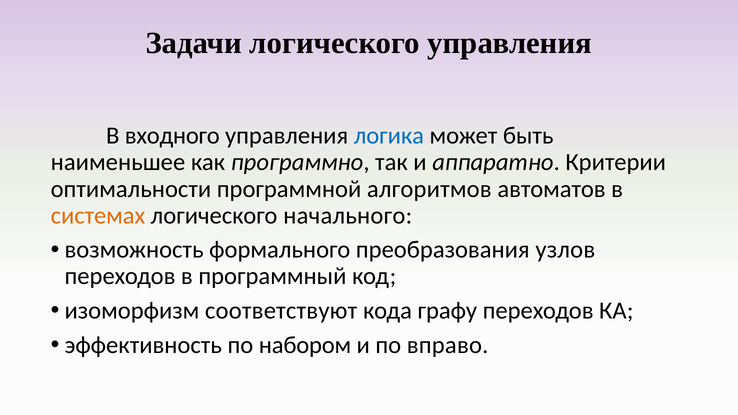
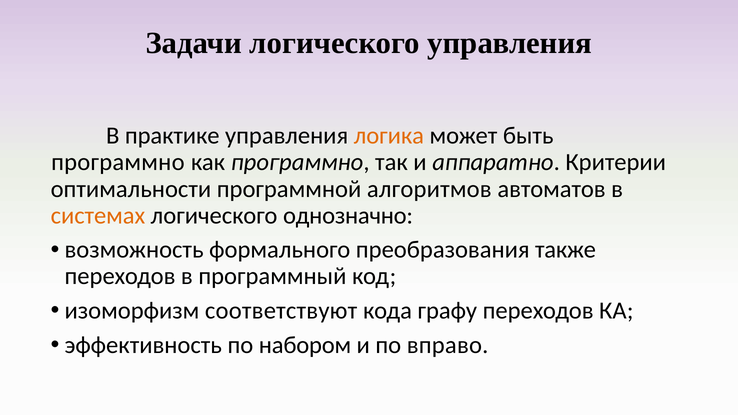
входного: входного -> практике
логика colour: blue -> orange
наименьшее at (118, 162): наименьшее -> программно
начального: начального -> однозначно
узлов: узлов -> также
